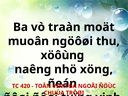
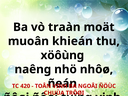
ngöôøi: ngöôøi -> khieán
xöng: xöng -> nhôø
